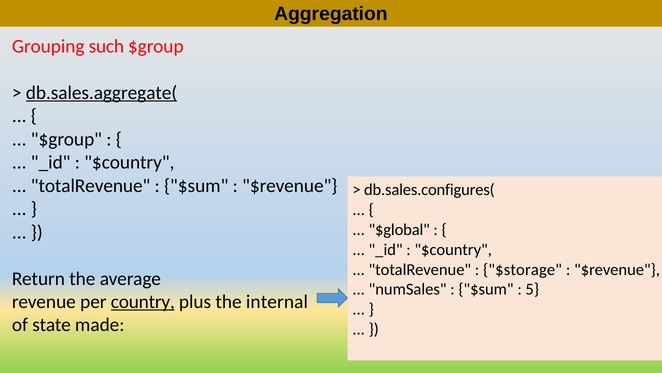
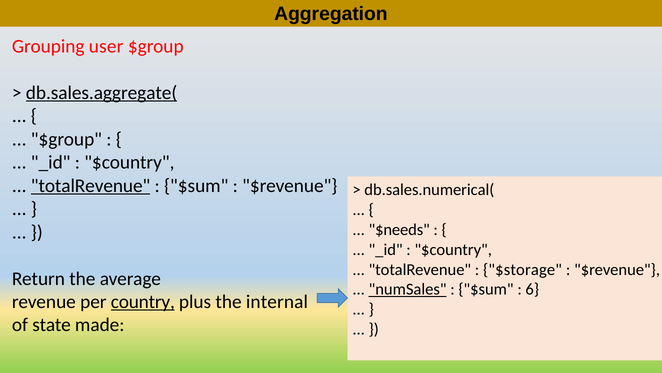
such: such -> user
totalRevenue at (91, 185) underline: none -> present
db.sales.configures(: db.sales.configures( -> db.sales.numerical(
$global: $global -> $needs
numSales underline: none -> present
5: 5 -> 6
